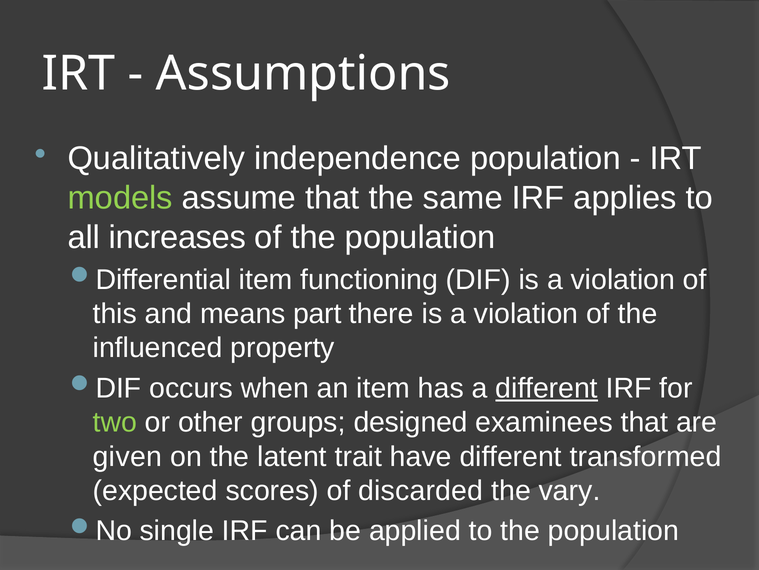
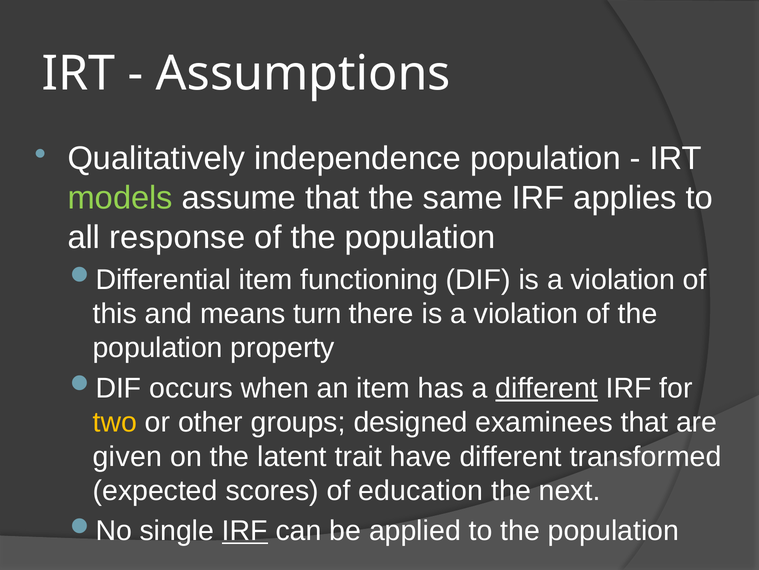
increases: increases -> response
part: part -> turn
influenced at (158, 348): influenced -> population
two colour: light green -> yellow
discarded: discarded -> education
vary: vary -> next
IRF at (245, 530) underline: none -> present
